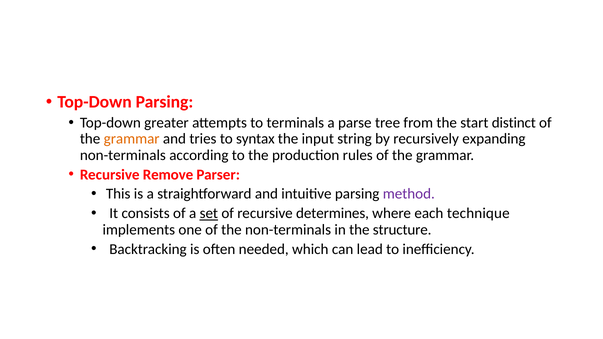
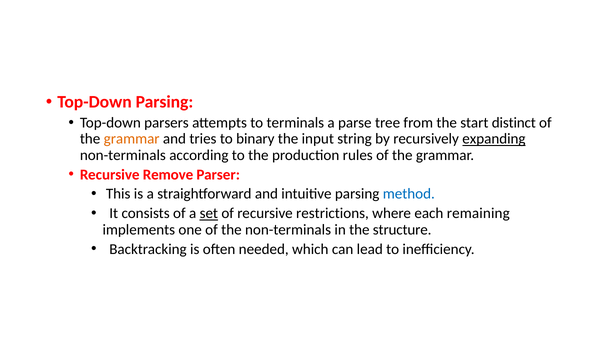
greater: greater -> parsers
syntax: syntax -> binary
expanding underline: none -> present
method colour: purple -> blue
determines: determines -> restrictions
technique: technique -> remaining
